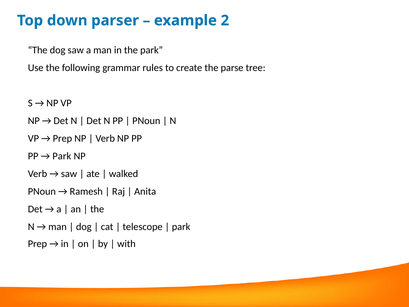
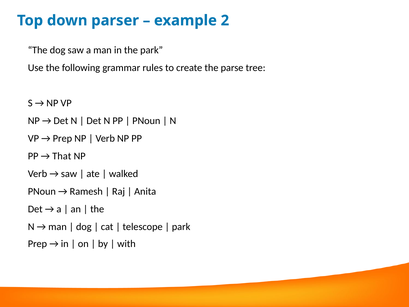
Park at (62, 156): Park -> That
